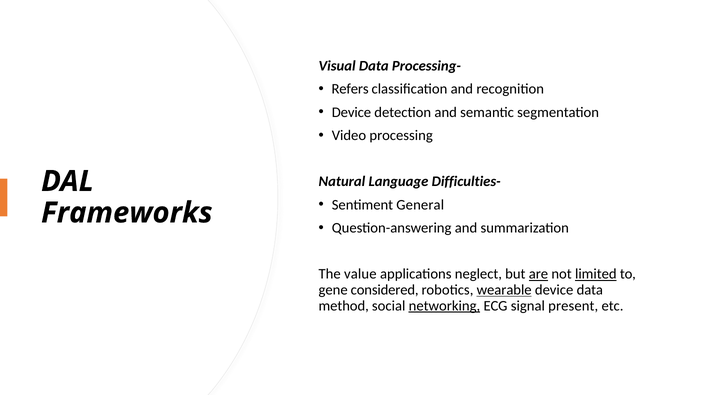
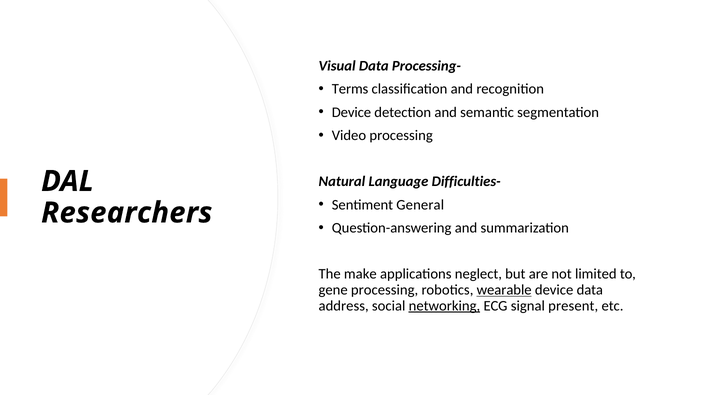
Refers: Refers -> Terms
Frameworks: Frameworks -> Researchers
value: value -> make
are underline: present -> none
limited underline: present -> none
gene considered: considered -> processing
method: method -> address
